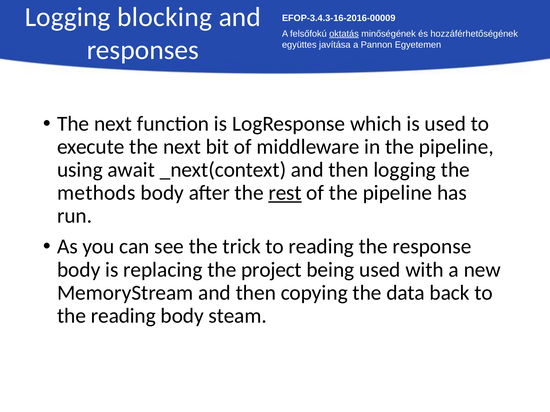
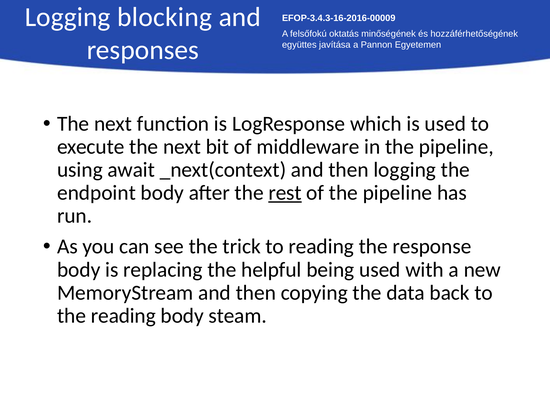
oktatás underline: present -> none
methods: methods -> endpoint
project: project -> helpful
